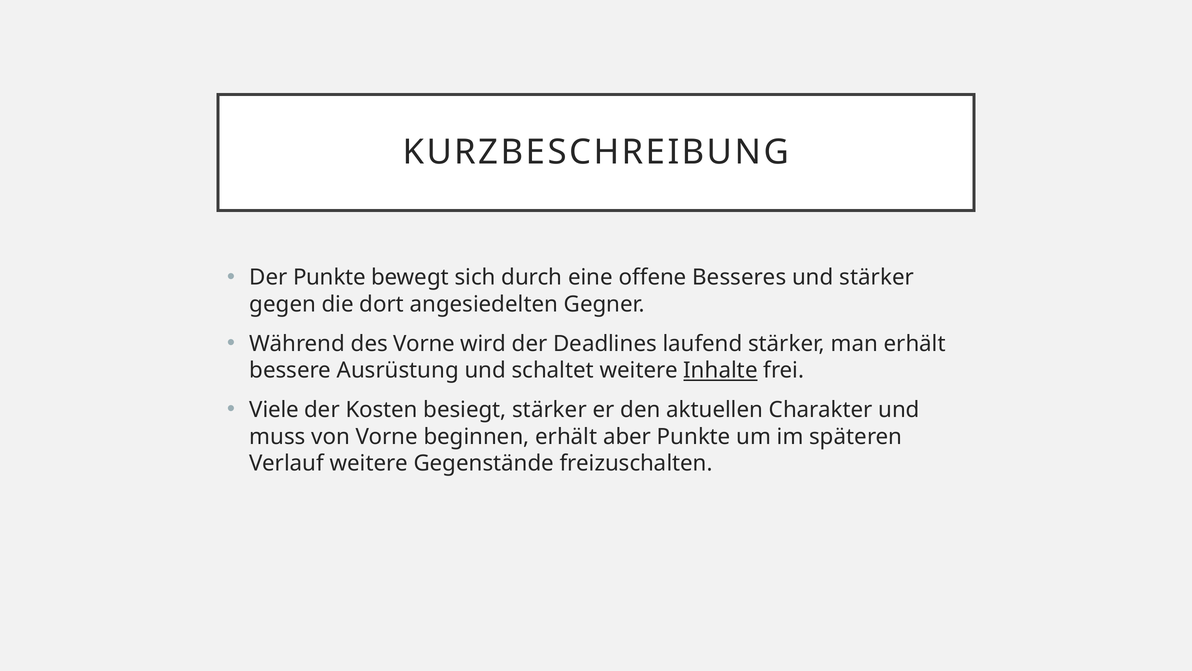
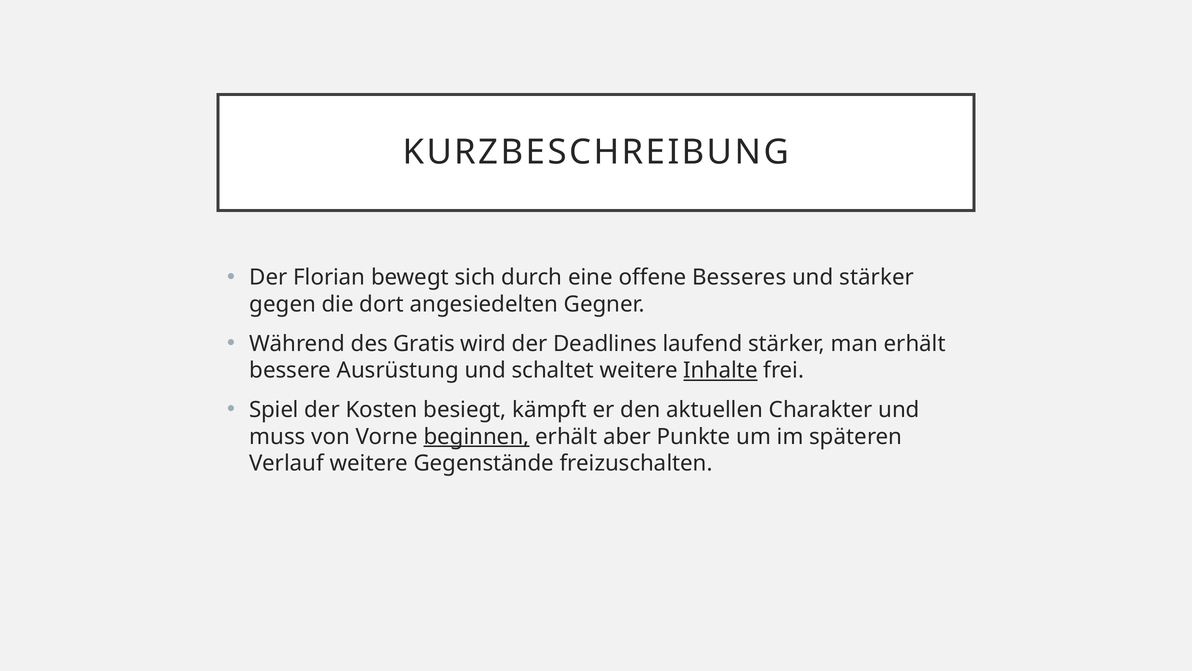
Der Punkte: Punkte -> Florian
des Vorne: Vorne -> Gratis
Viele: Viele -> Spiel
besiegt stärker: stärker -> kämpft
beginnen underline: none -> present
